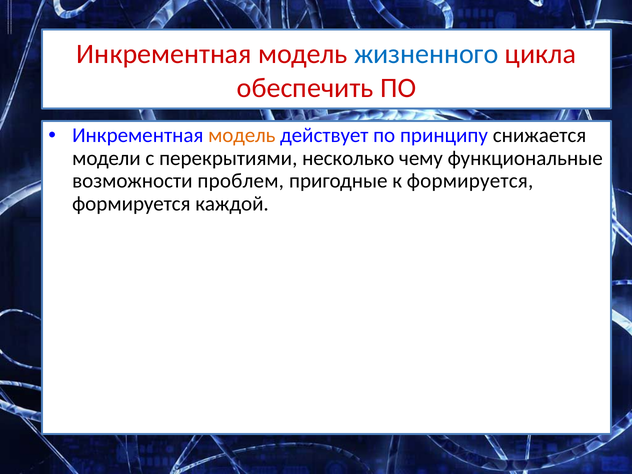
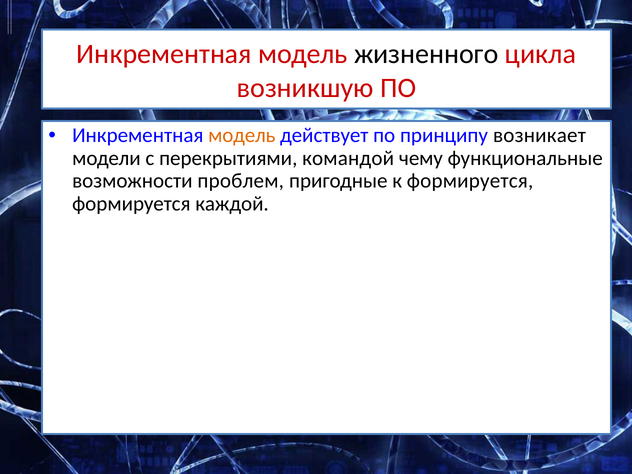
жизненного colour: blue -> black
обеспечить: обеспечить -> возникшую
снижается: снижается -> возникает
несколько: несколько -> командой
